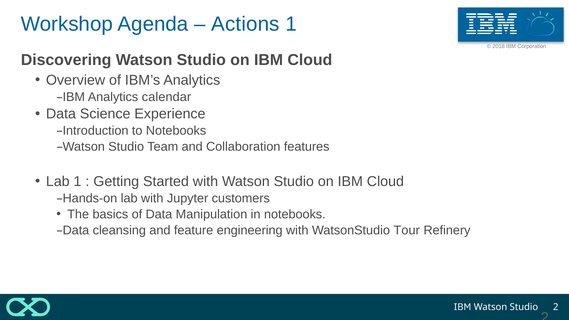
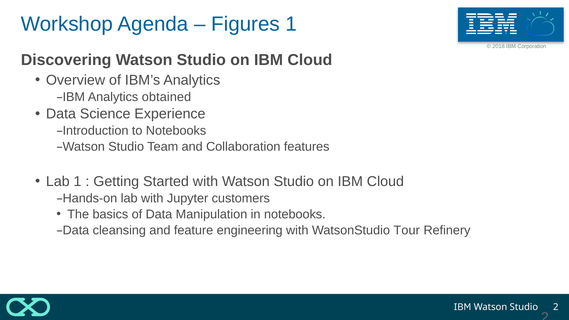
Actions: Actions -> Figures
calendar: calendar -> obtained
